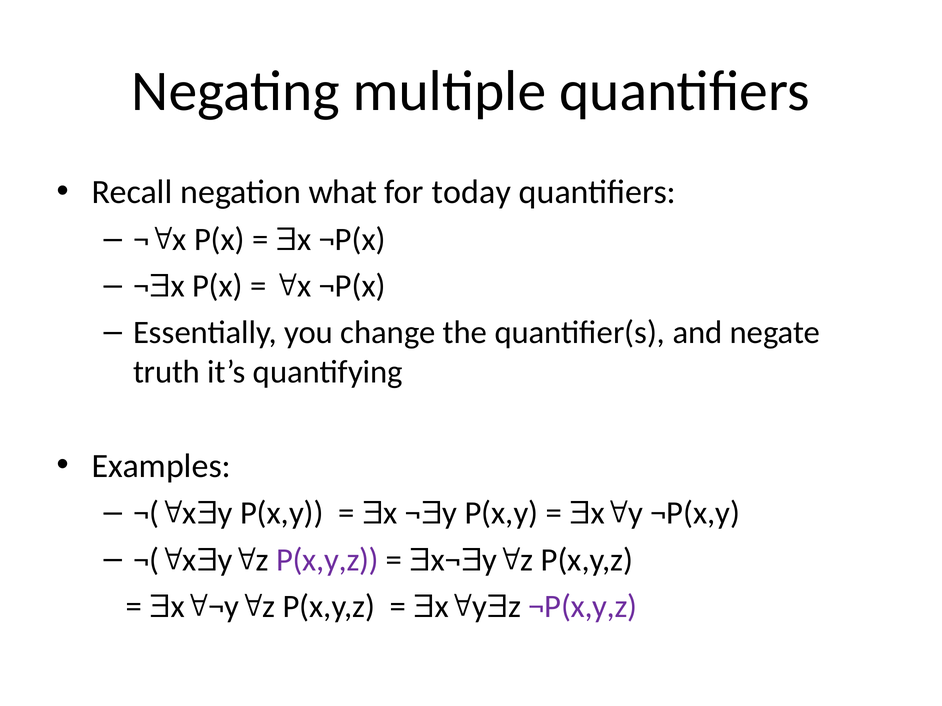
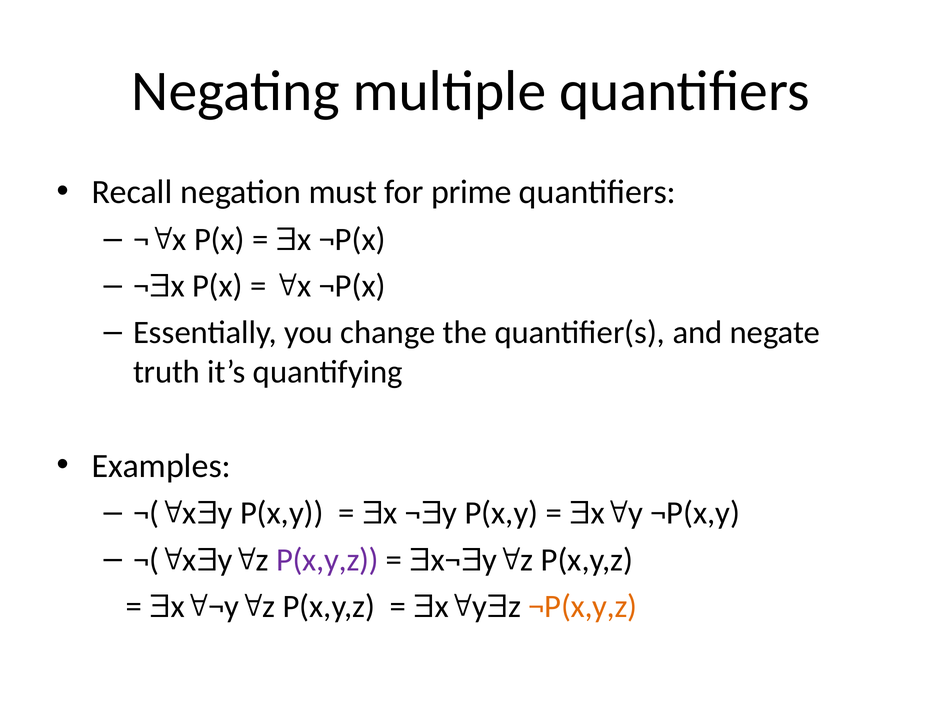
what: what -> must
today: today -> prime
¬P(x,y,z colour: purple -> orange
